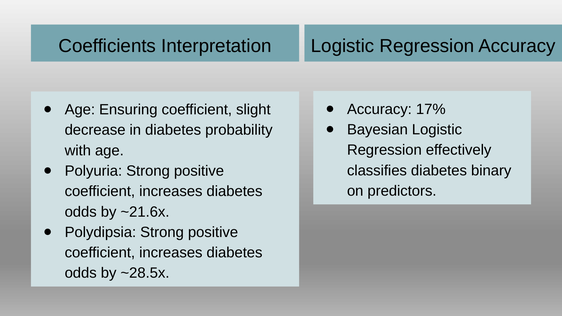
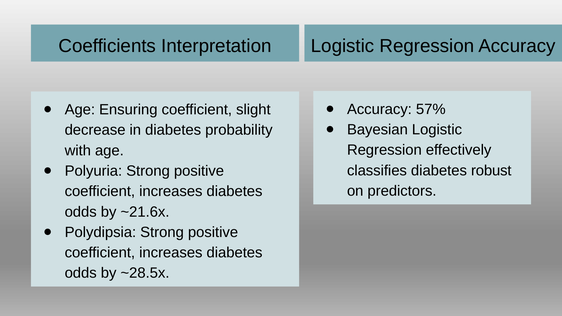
17%: 17% -> 57%
binary: binary -> robust
